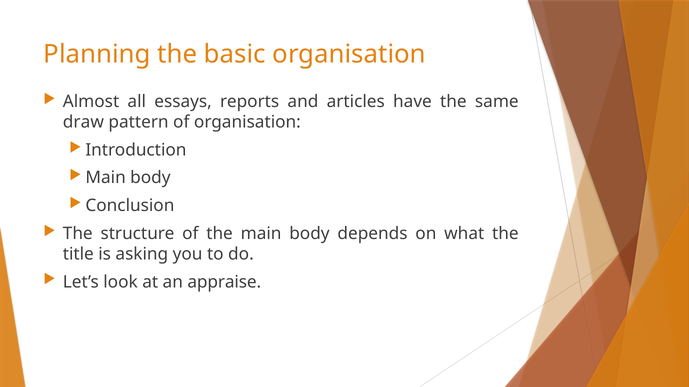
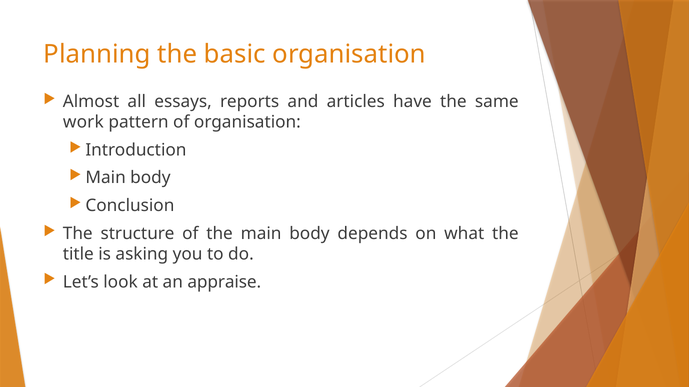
draw: draw -> work
